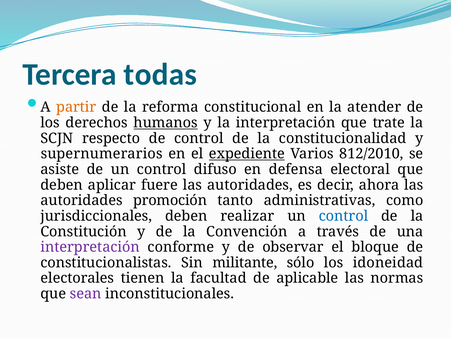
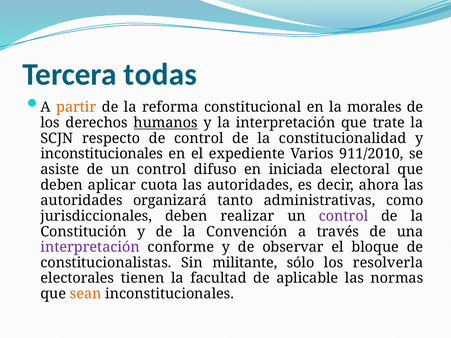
atender: atender -> morales
supernumerarios at (102, 154): supernumerarios -> inconstitucionales
expediente underline: present -> none
812/2010: 812/2010 -> 911/2010
defensa: defensa -> iniciada
fuere: fuere -> cuota
promoción: promoción -> organizará
control at (344, 216) colour: blue -> purple
idoneidad: idoneidad -> resolverla
sean colour: purple -> orange
